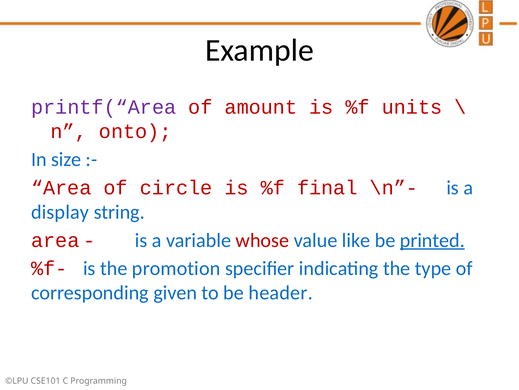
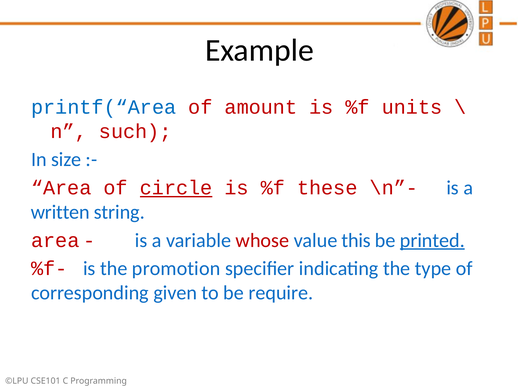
printf(“Area colour: purple -> blue
onto: onto -> such
circle underline: none -> present
final: final -> these
display: display -> written
like: like -> this
header: header -> require
